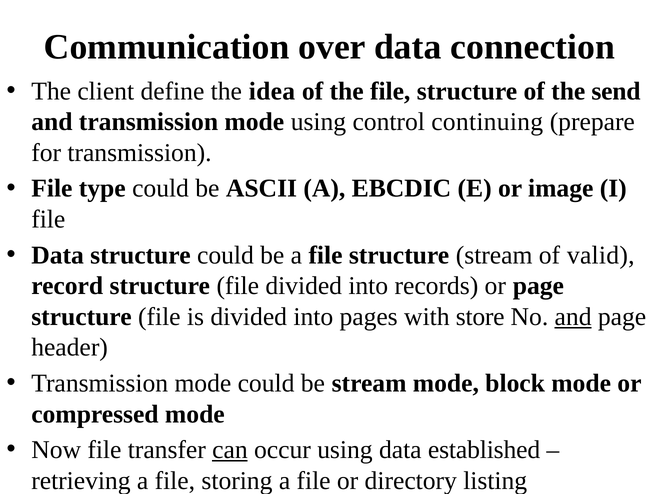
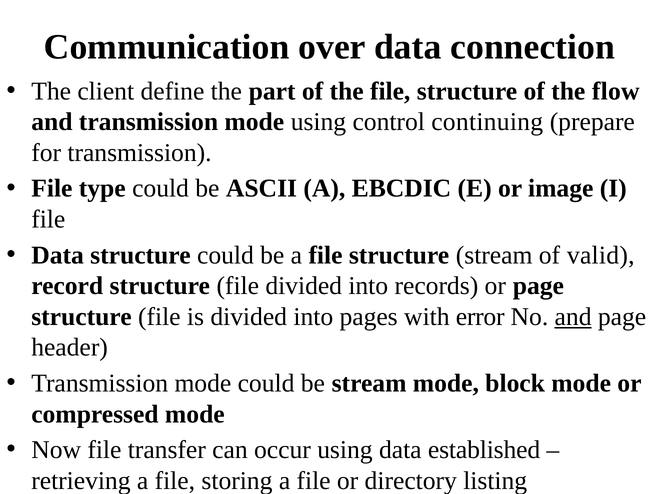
idea: idea -> part
send: send -> flow
store: store -> error
can underline: present -> none
